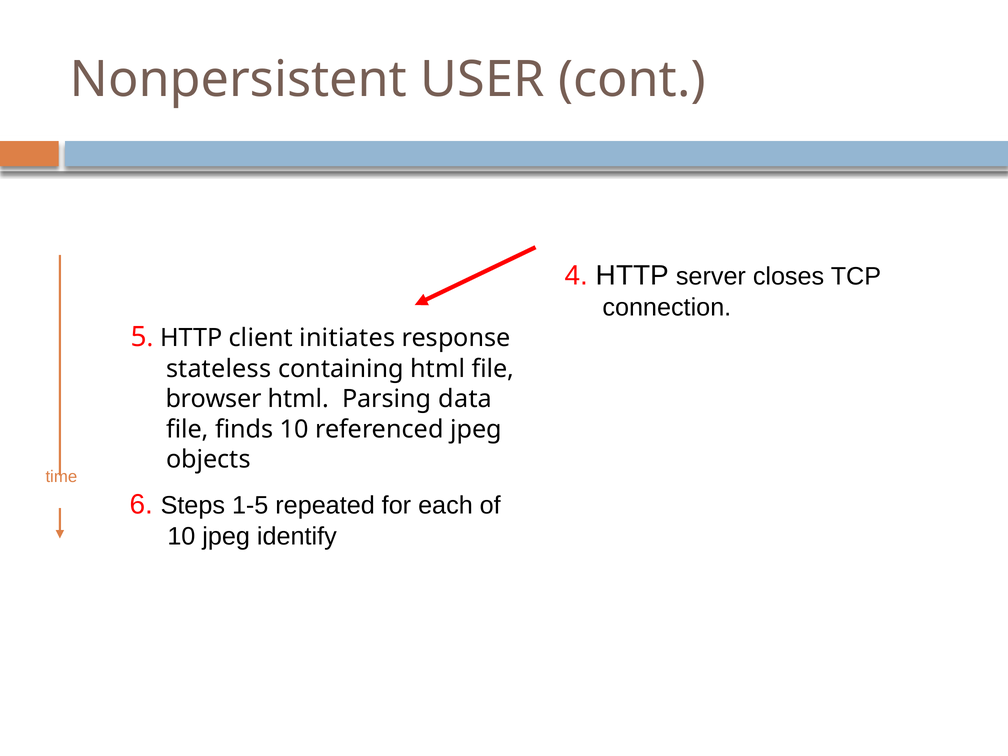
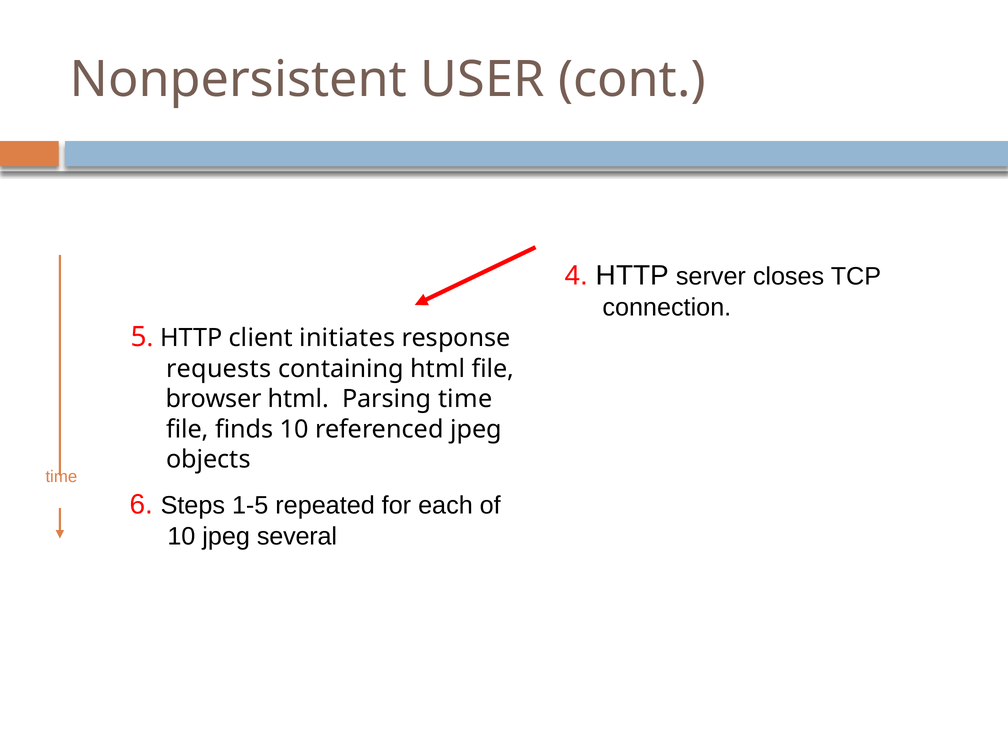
stateless: stateless -> requests
Parsing data: data -> time
identify: identify -> several
